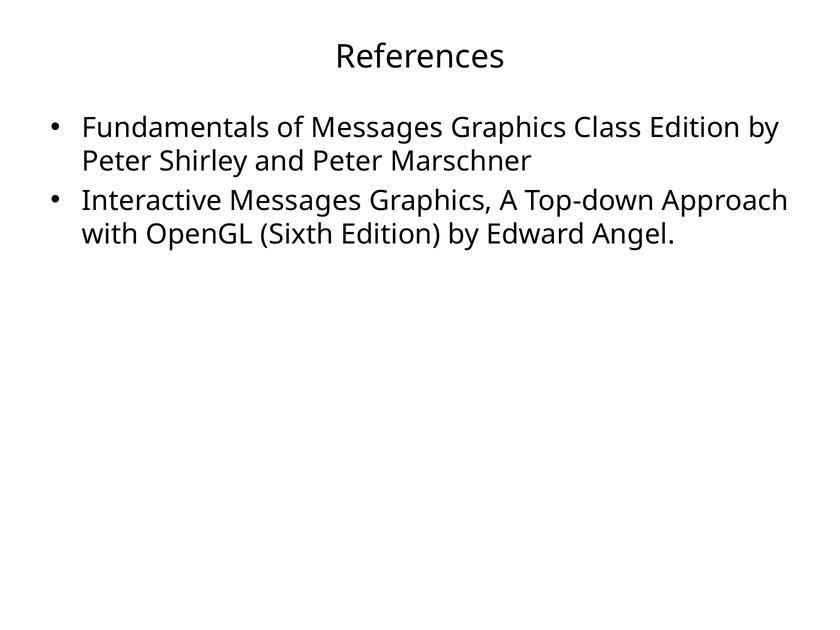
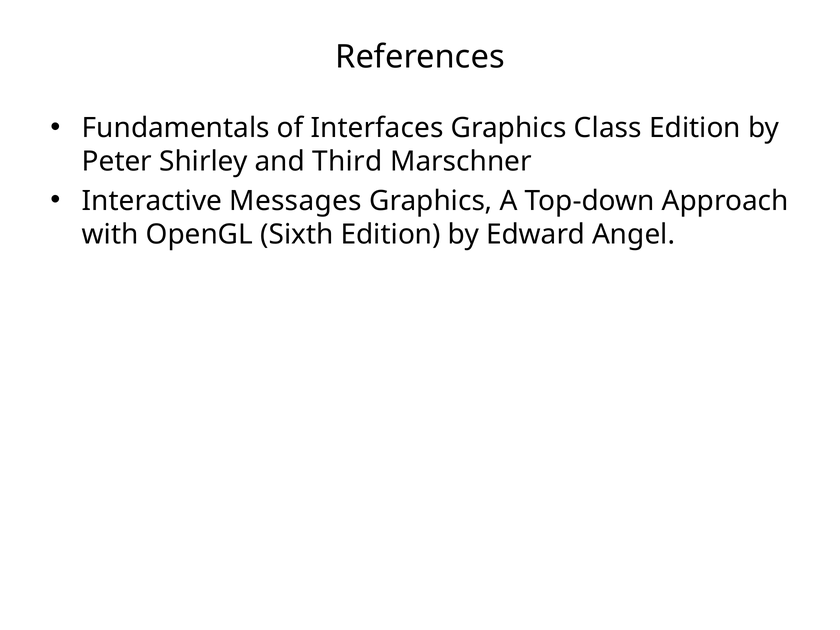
of Messages: Messages -> Interfaces
and Peter: Peter -> Third
